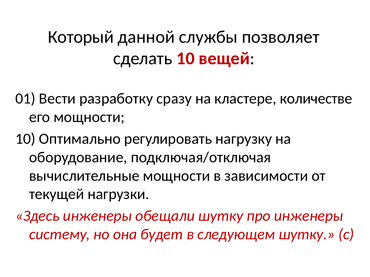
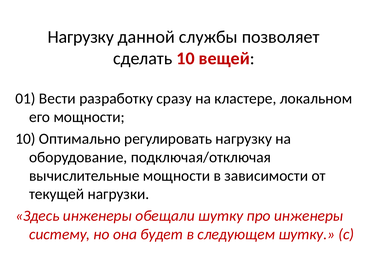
Который at (81, 37): Который -> Нагрузку
количестве: количестве -> локальном
